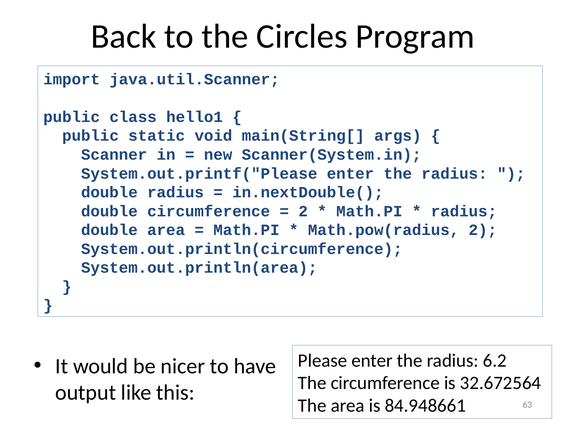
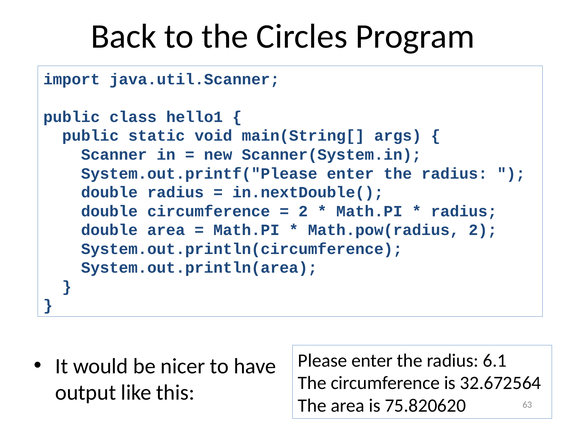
6.2: 6.2 -> 6.1
84.948661: 84.948661 -> 75.820620
